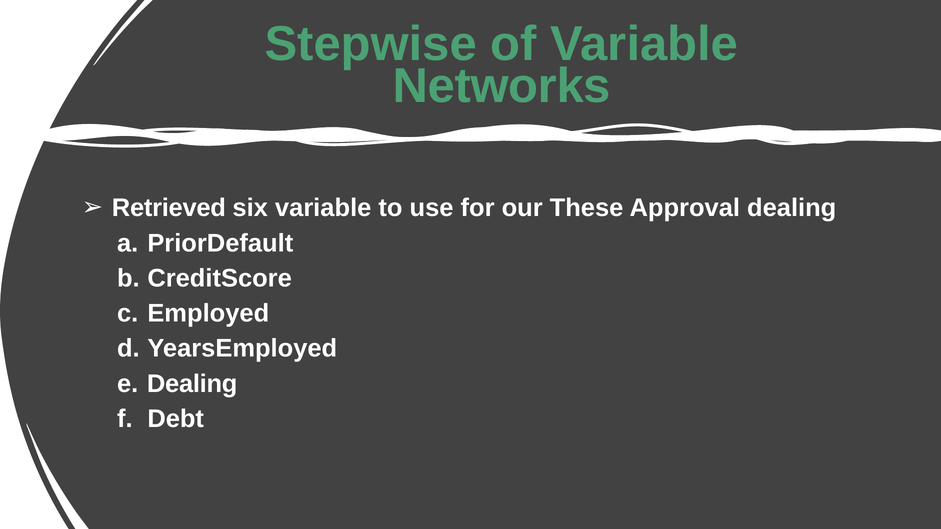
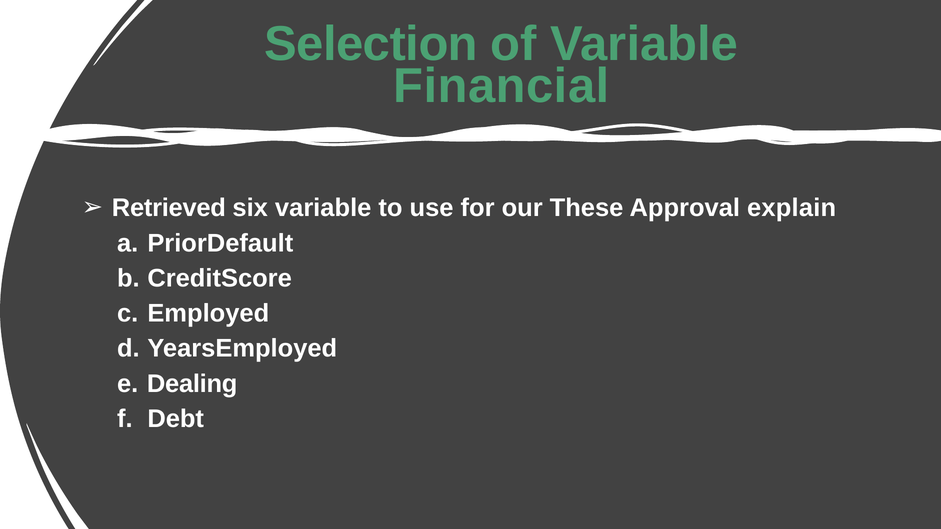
Stepwise: Stepwise -> Selection
Networks: Networks -> Financial
Approval dealing: dealing -> explain
